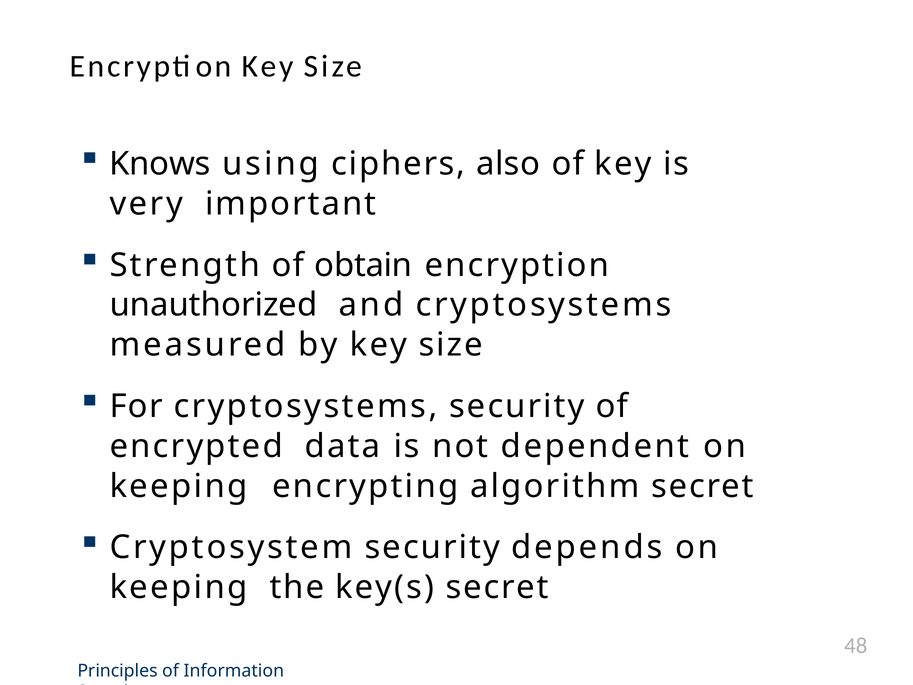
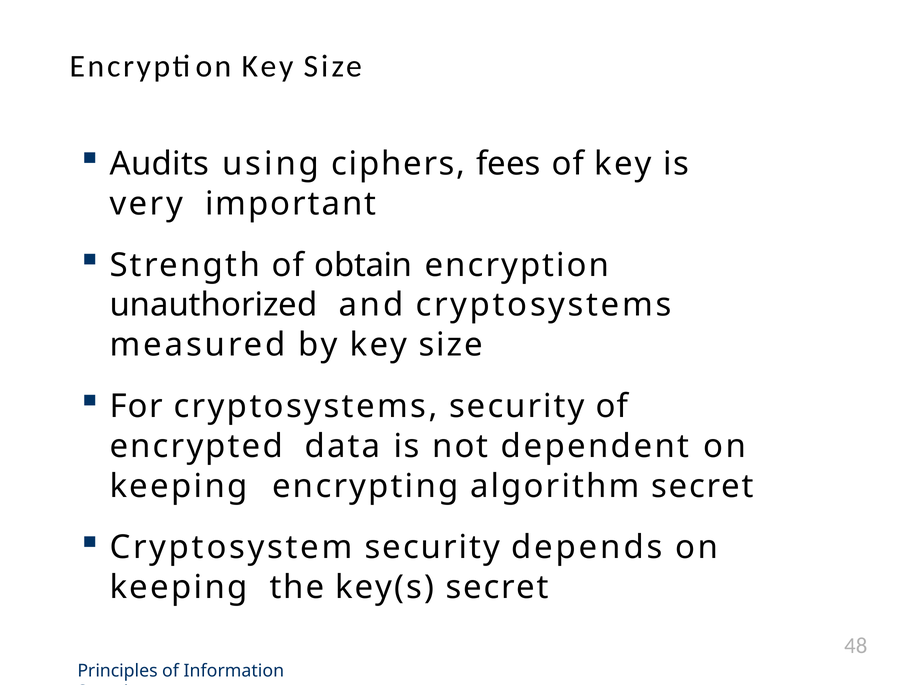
Knows: Knows -> Audits
also: also -> fees
